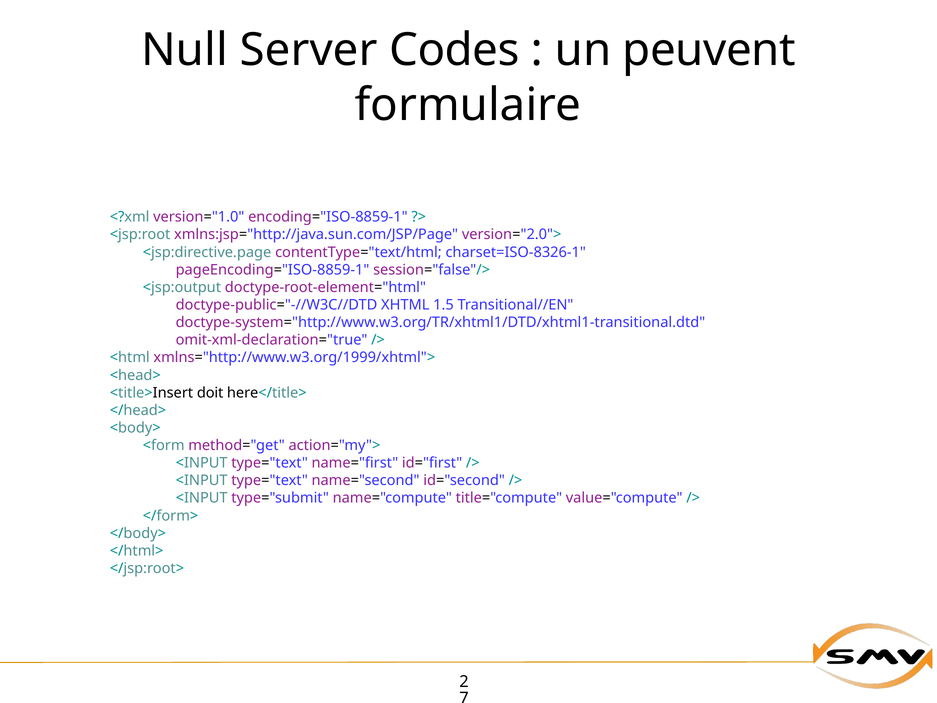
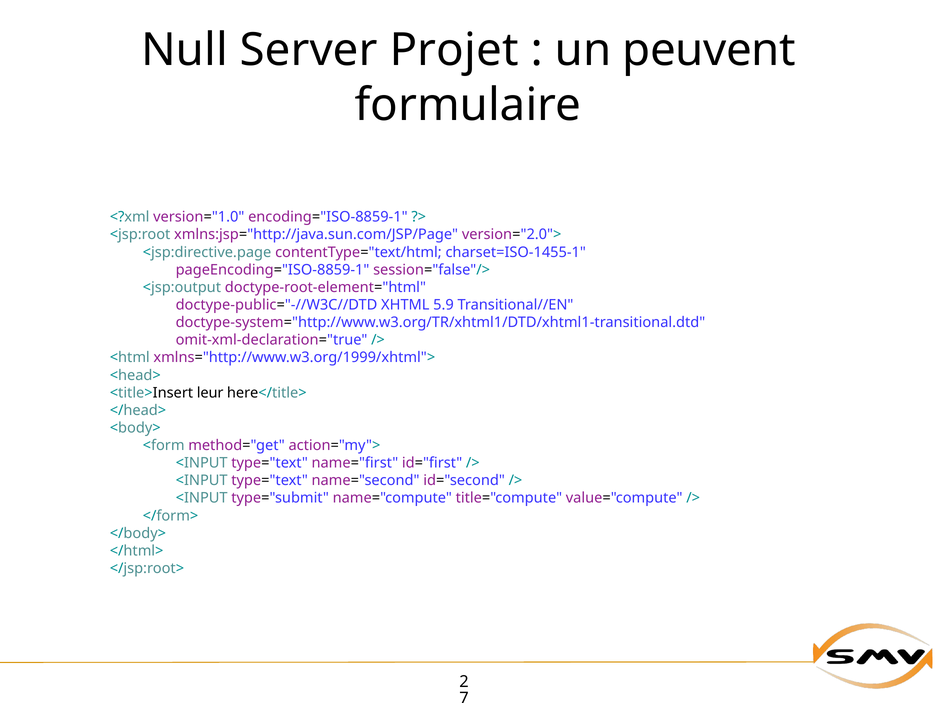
Codes: Codes -> Projet
charset=ISO-8326-1: charset=ISO-8326-1 -> charset=ISO-1455-1
1.5: 1.5 -> 5.9
doit: doit -> leur
